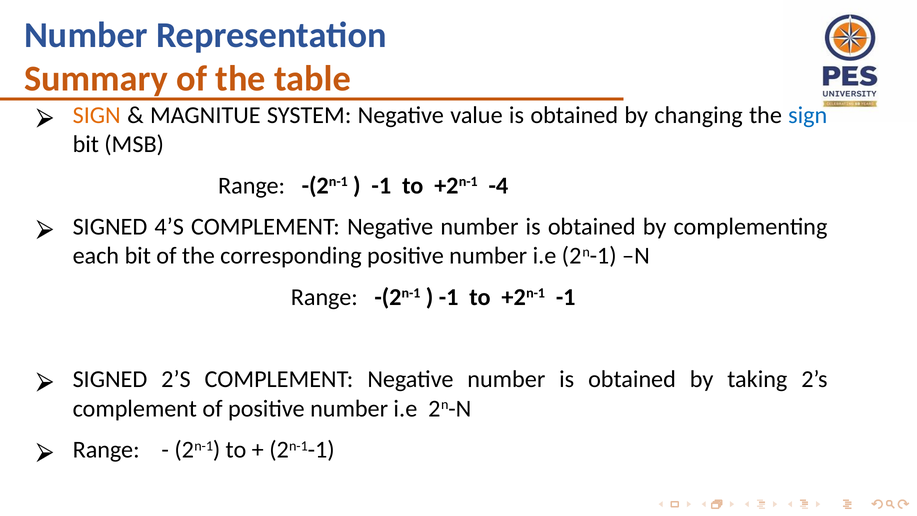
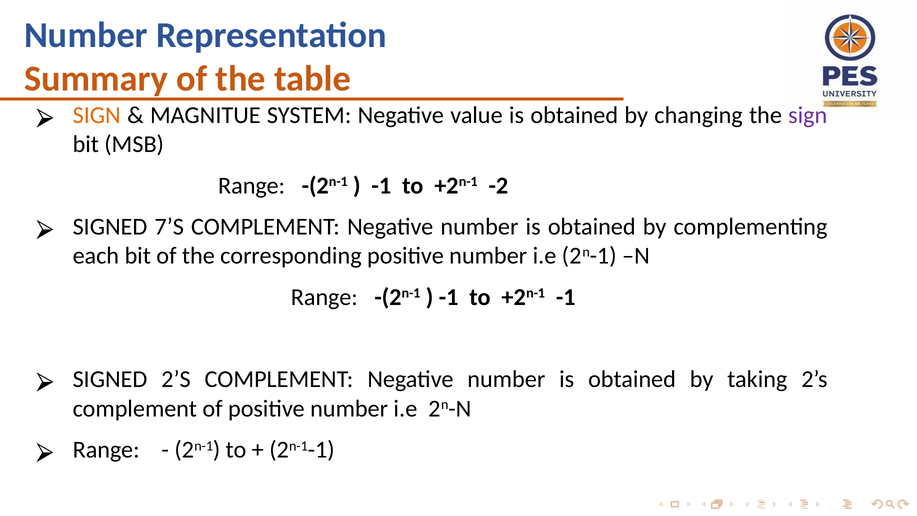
sign at (808, 115) colour: blue -> purple
-4: -4 -> -2
4’S: 4’S -> 7’S
